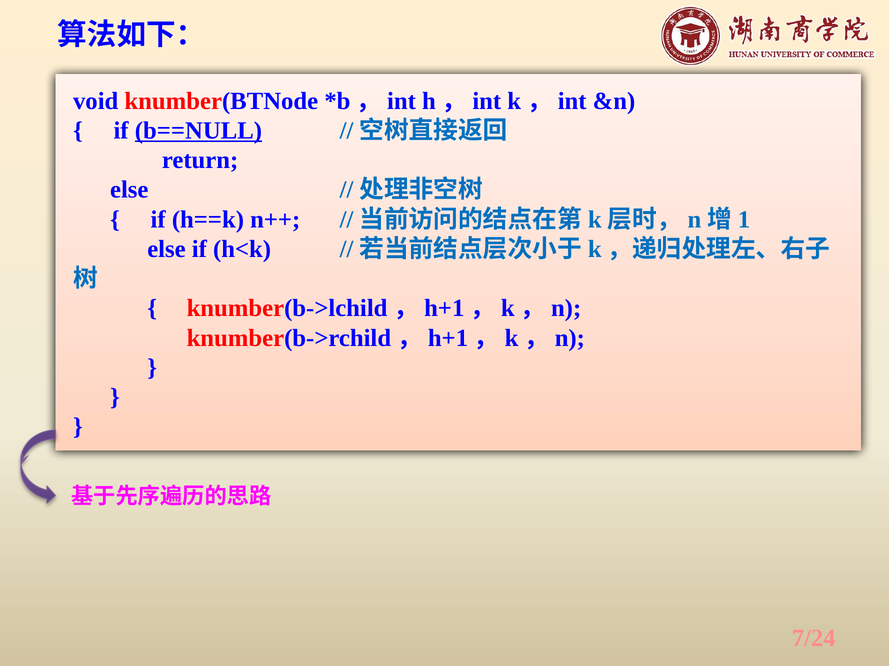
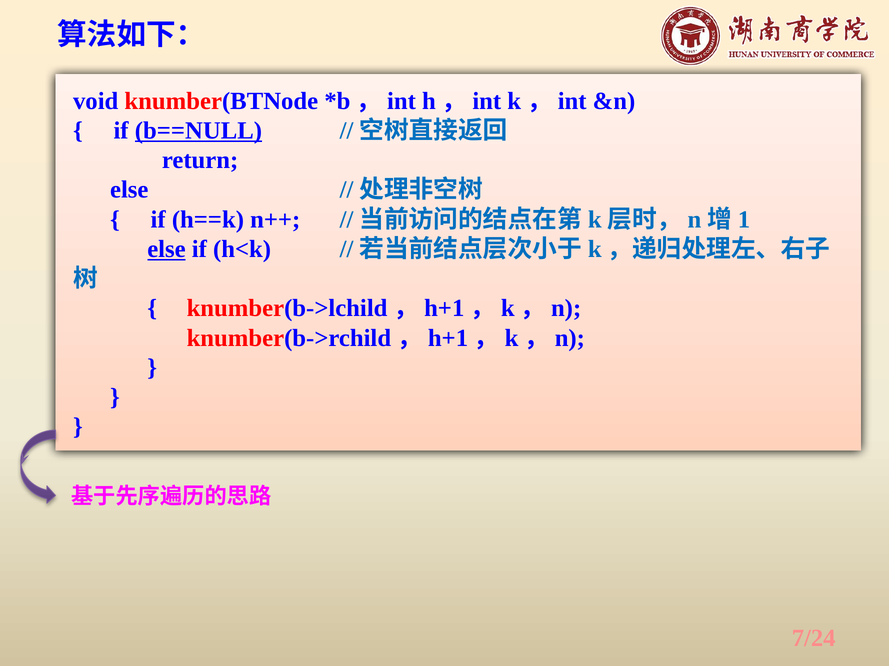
else at (166, 249) underline: none -> present
